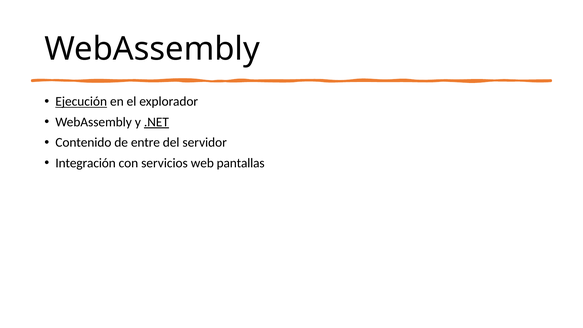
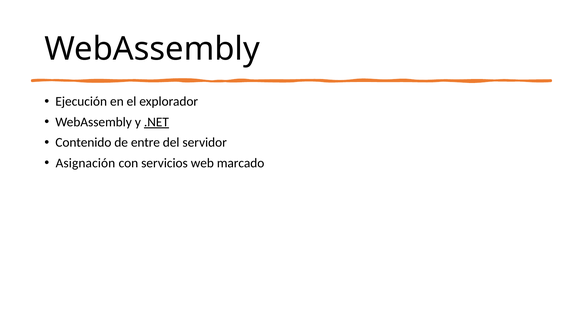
Ejecución underline: present -> none
Integración: Integración -> Asignación
pantallas: pantallas -> marcado
